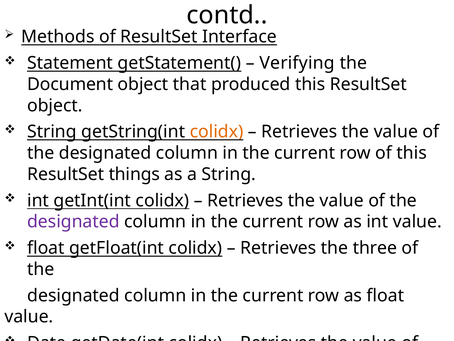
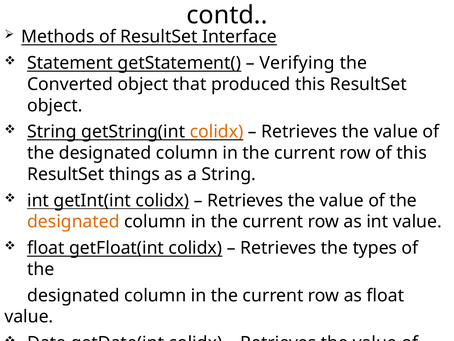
Document: Document -> Converted
designated at (73, 221) colour: purple -> orange
three: three -> types
